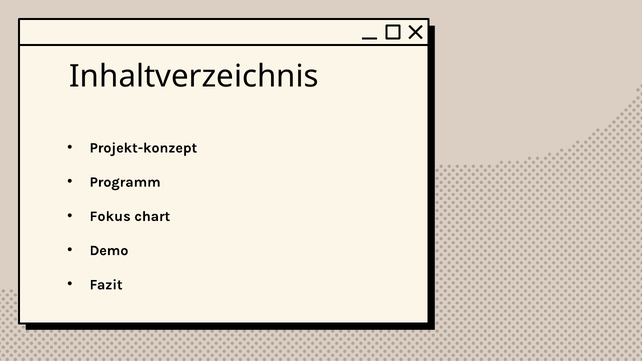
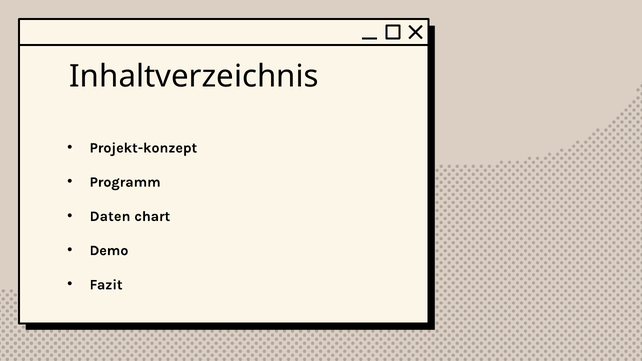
Fokus: Fokus -> Daten
